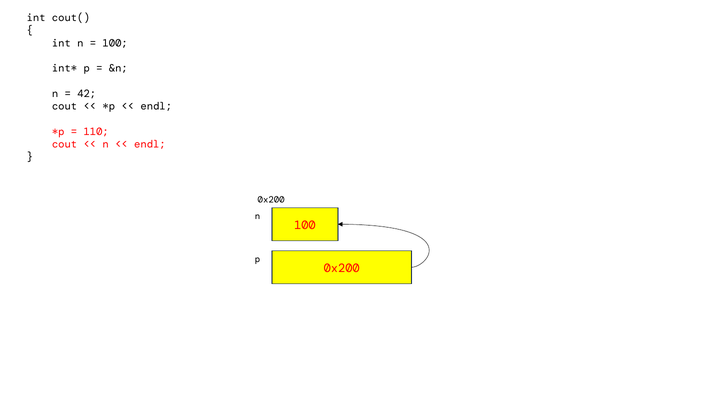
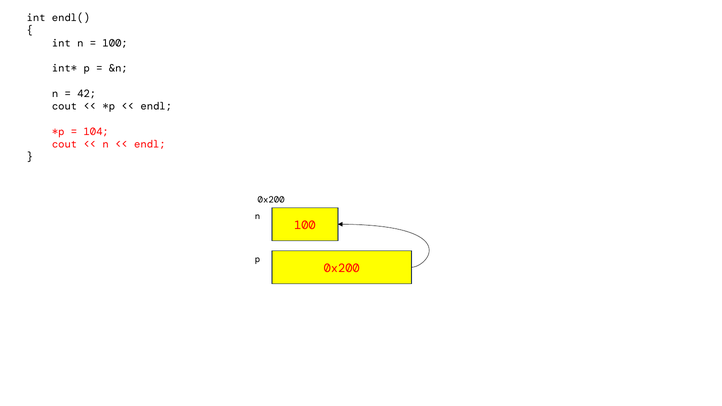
cout(: cout( -> endl(
110: 110 -> 104
